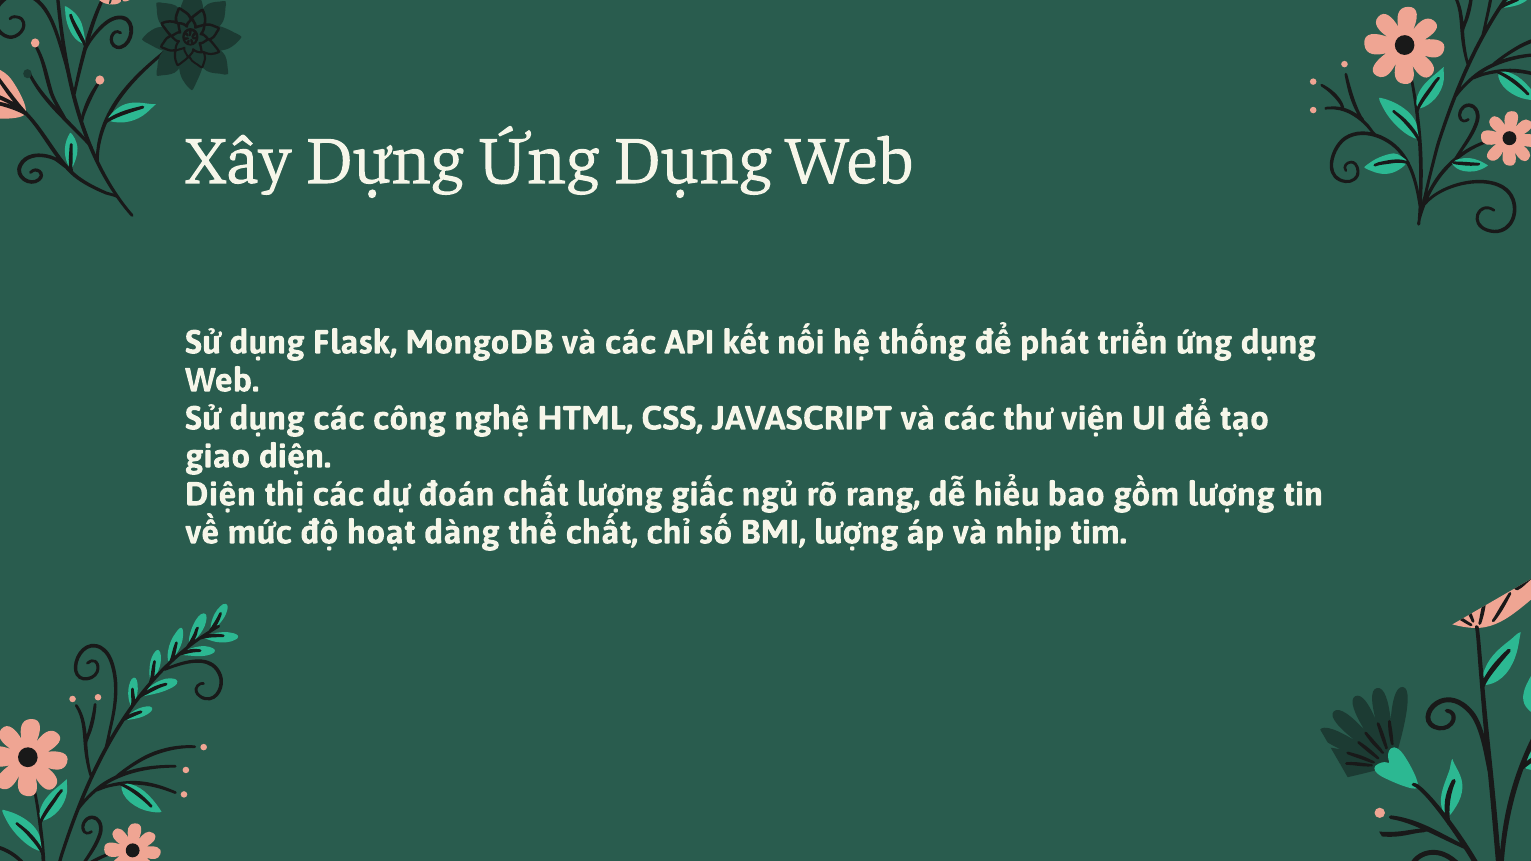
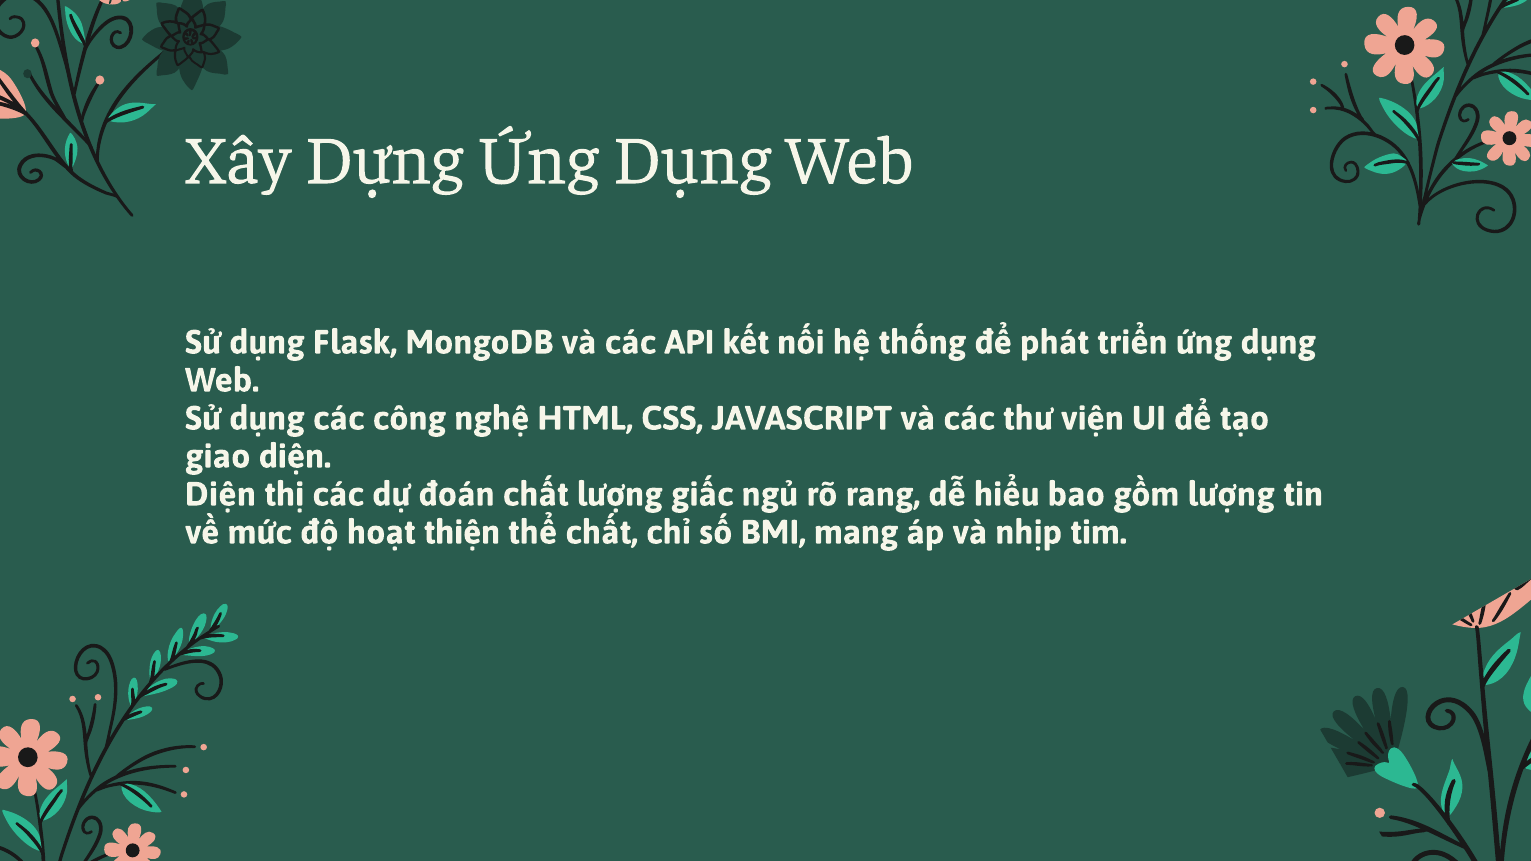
dàng: dàng -> thiện
BMI lượng: lượng -> mang
